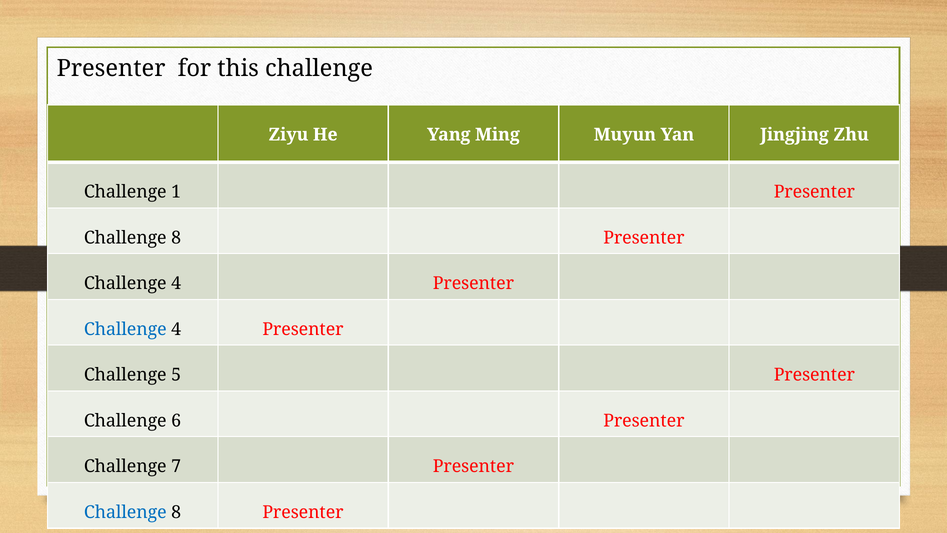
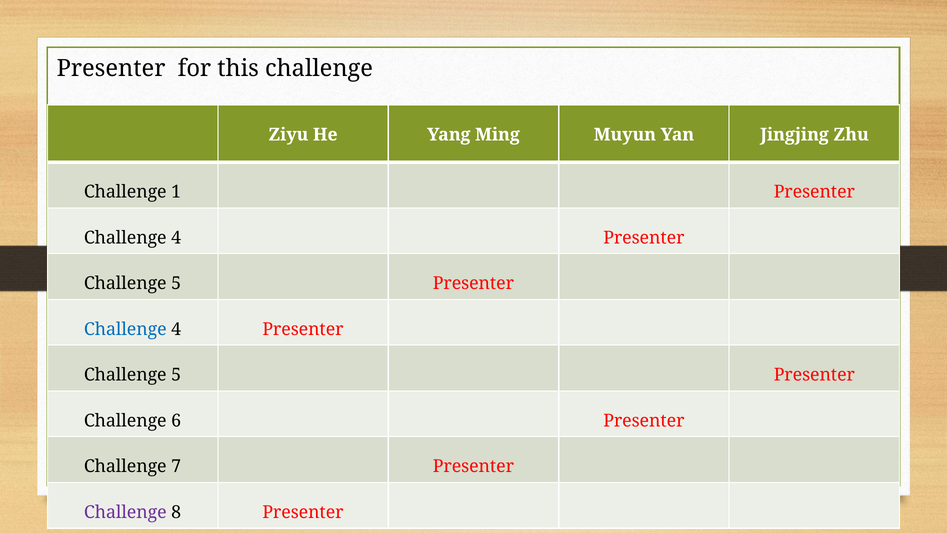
8 at (176, 238): 8 -> 4
4 at (176, 283): 4 -> 5
Challenge at (125, 512) colour: blue -> purple
